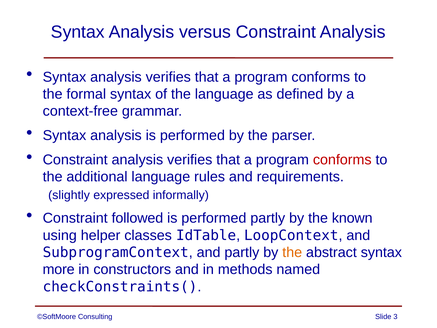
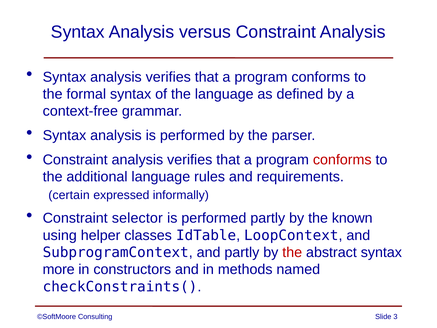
slightly: slightly -> certain
followed: followed -> selector
the at (292, 252) colour: orange -> red
